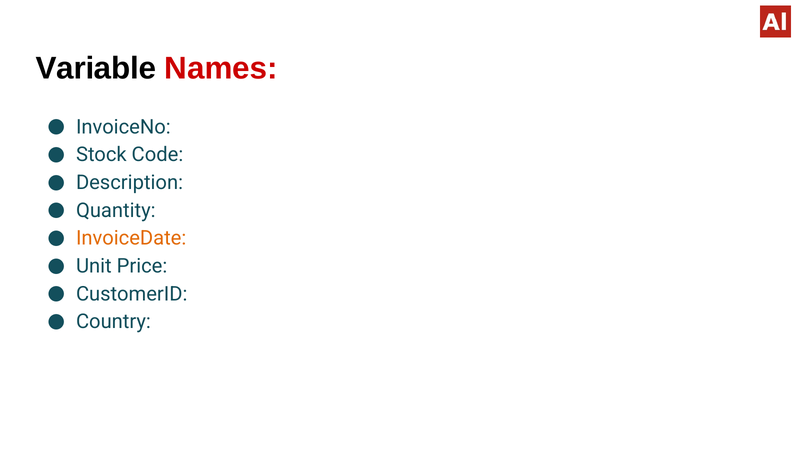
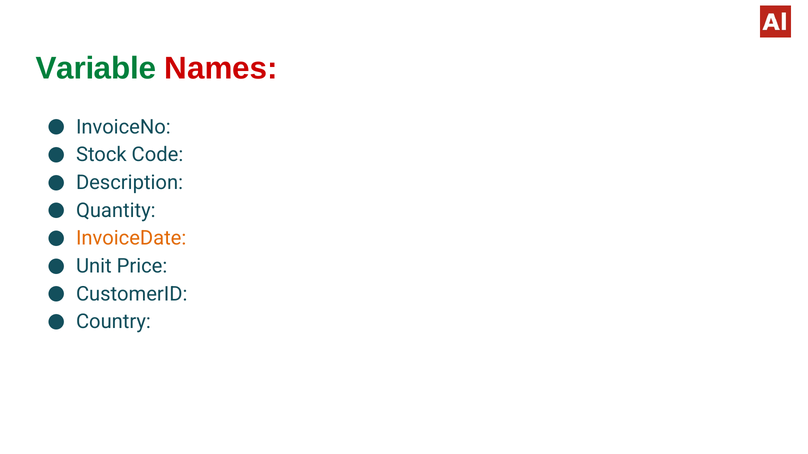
Variable colour: black -> green
